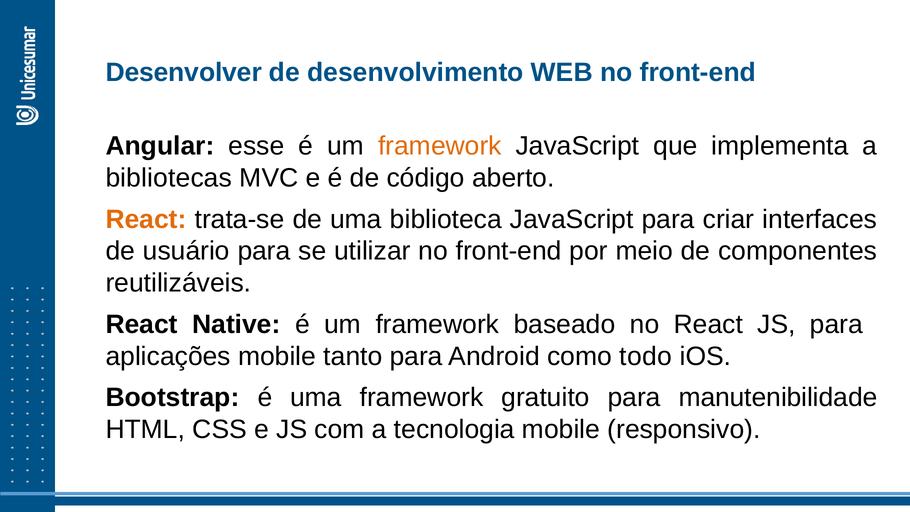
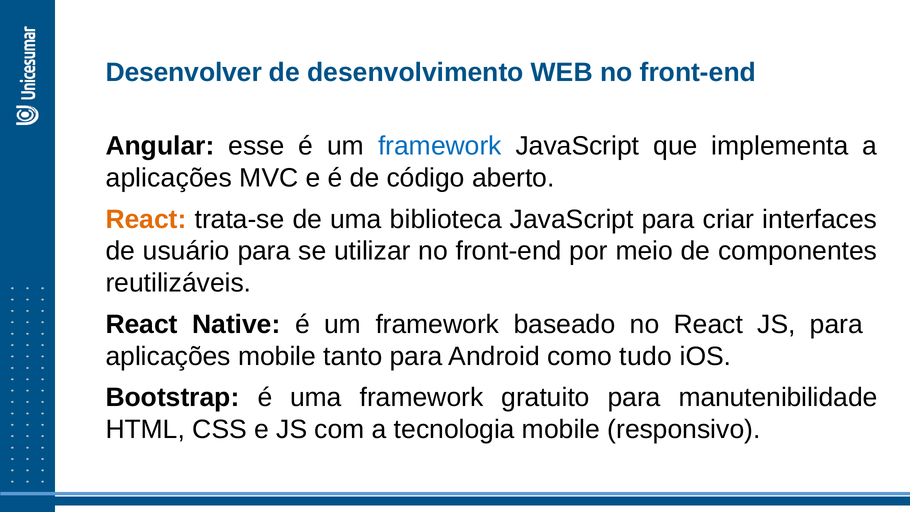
framework at (440, 146) colour: orange -> blue
bibliotecas at (169, 178): bibliotecas -> aplicações
todo: todo -> tudo
